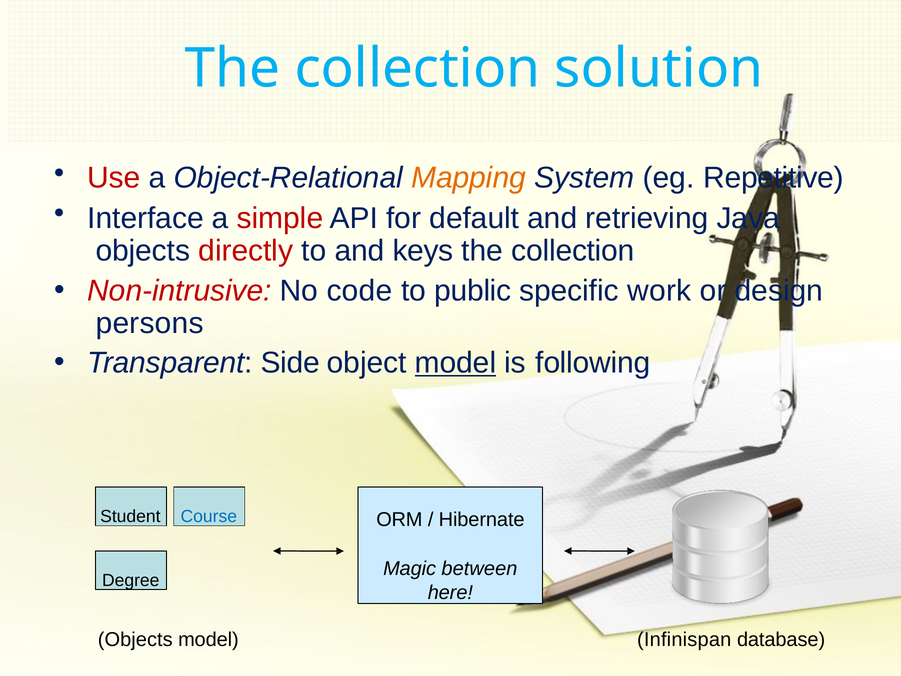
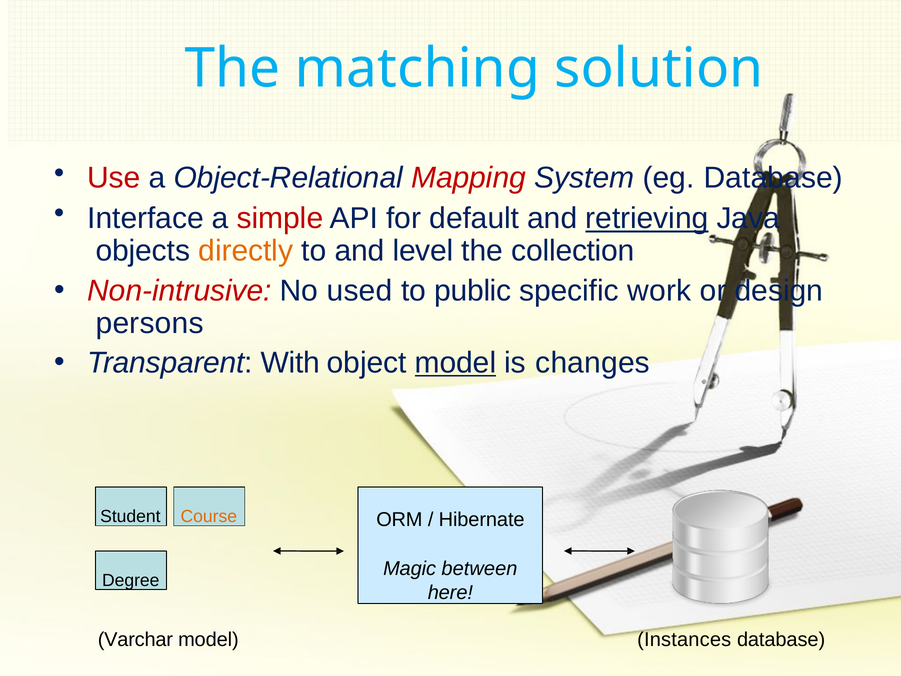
collection at (417, 69): collection -> matching
Mapping colour: orange -> red
eg Repetitive: Repetitive -> Database
retrieving underline: none -> present
directly colour: red -> orange
keys: keys -> level
code: code -> used
Side: Side -> With
following: following -> changes
Course colour: blue -> orange
Objects at (135, 639): Objects -> Varchar
Infinispan: Infinispan -> Instances
